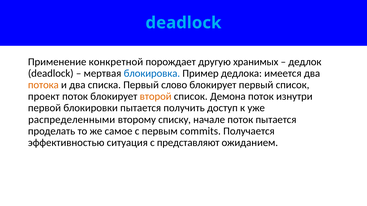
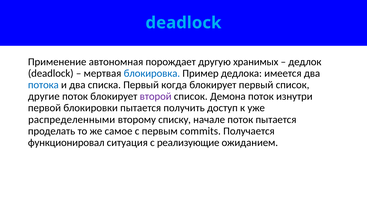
конкретной: конкретной -> автономная
потока colour: orange -> blue
слово: слово -> когда
проект: проект -> другие
второй colour: orange -> purple
эффективностью: эффективностью -> функционировал
представляют: представляют -> реализующие
